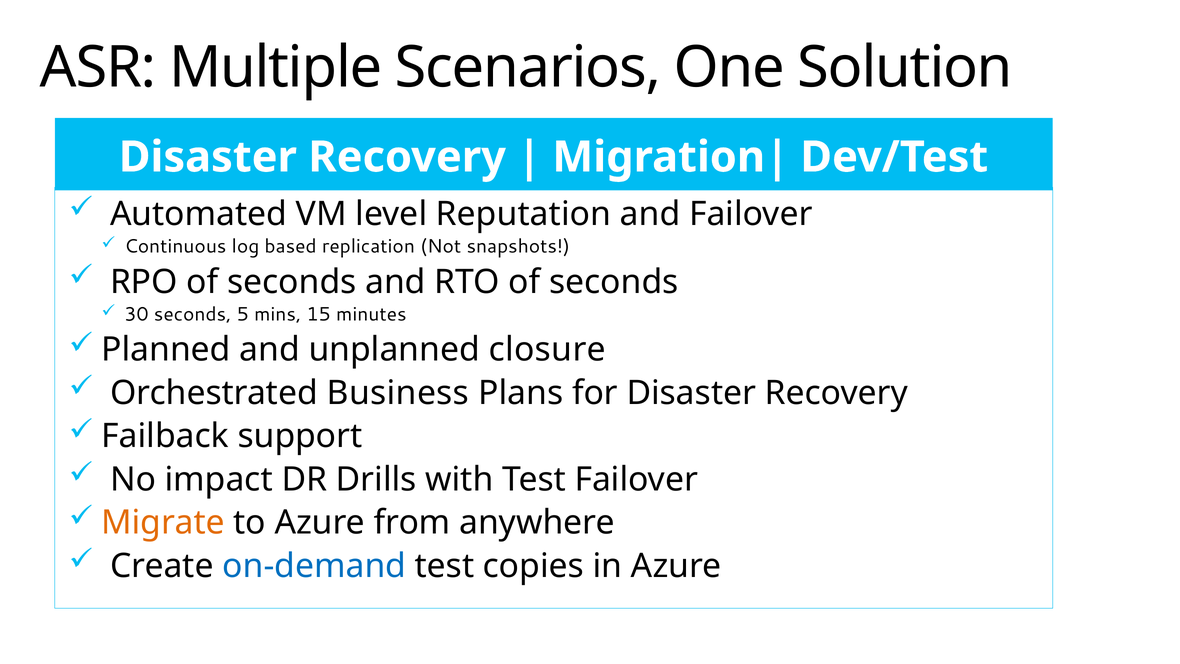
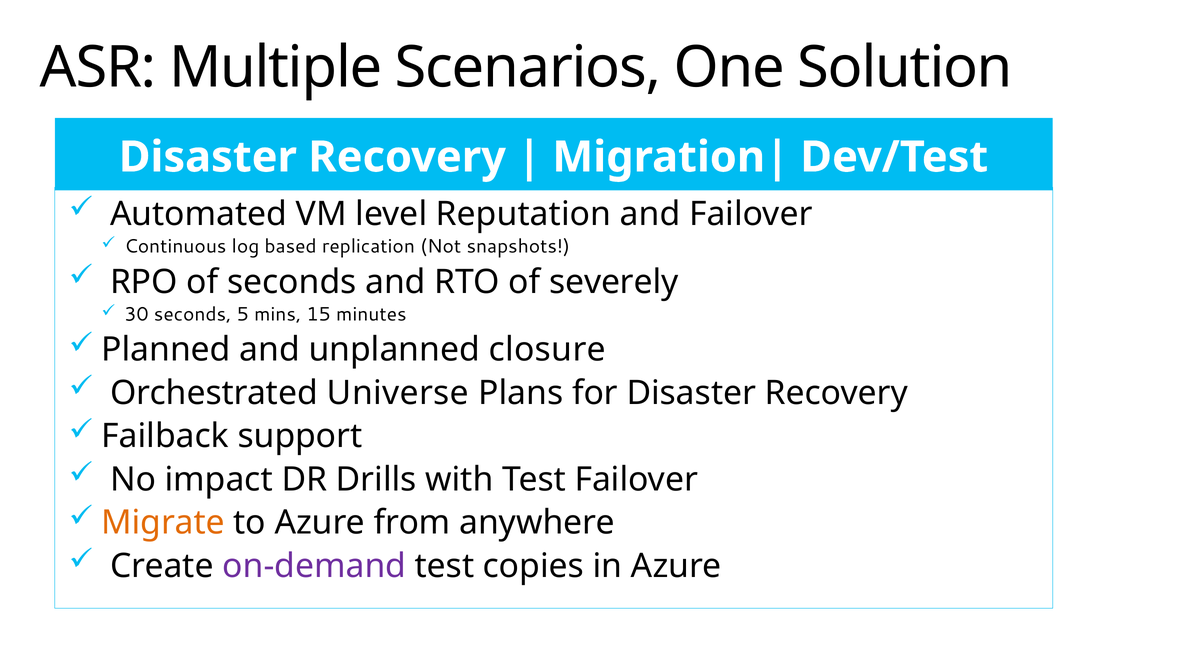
RTO of seconds: seconds -> severely
Business: Business -> Universe
on-demand colour: blue -> purple
